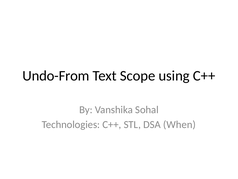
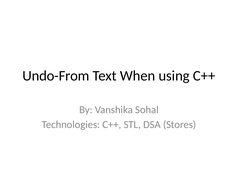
Scope: Scope -> When
When: When -> Stores
